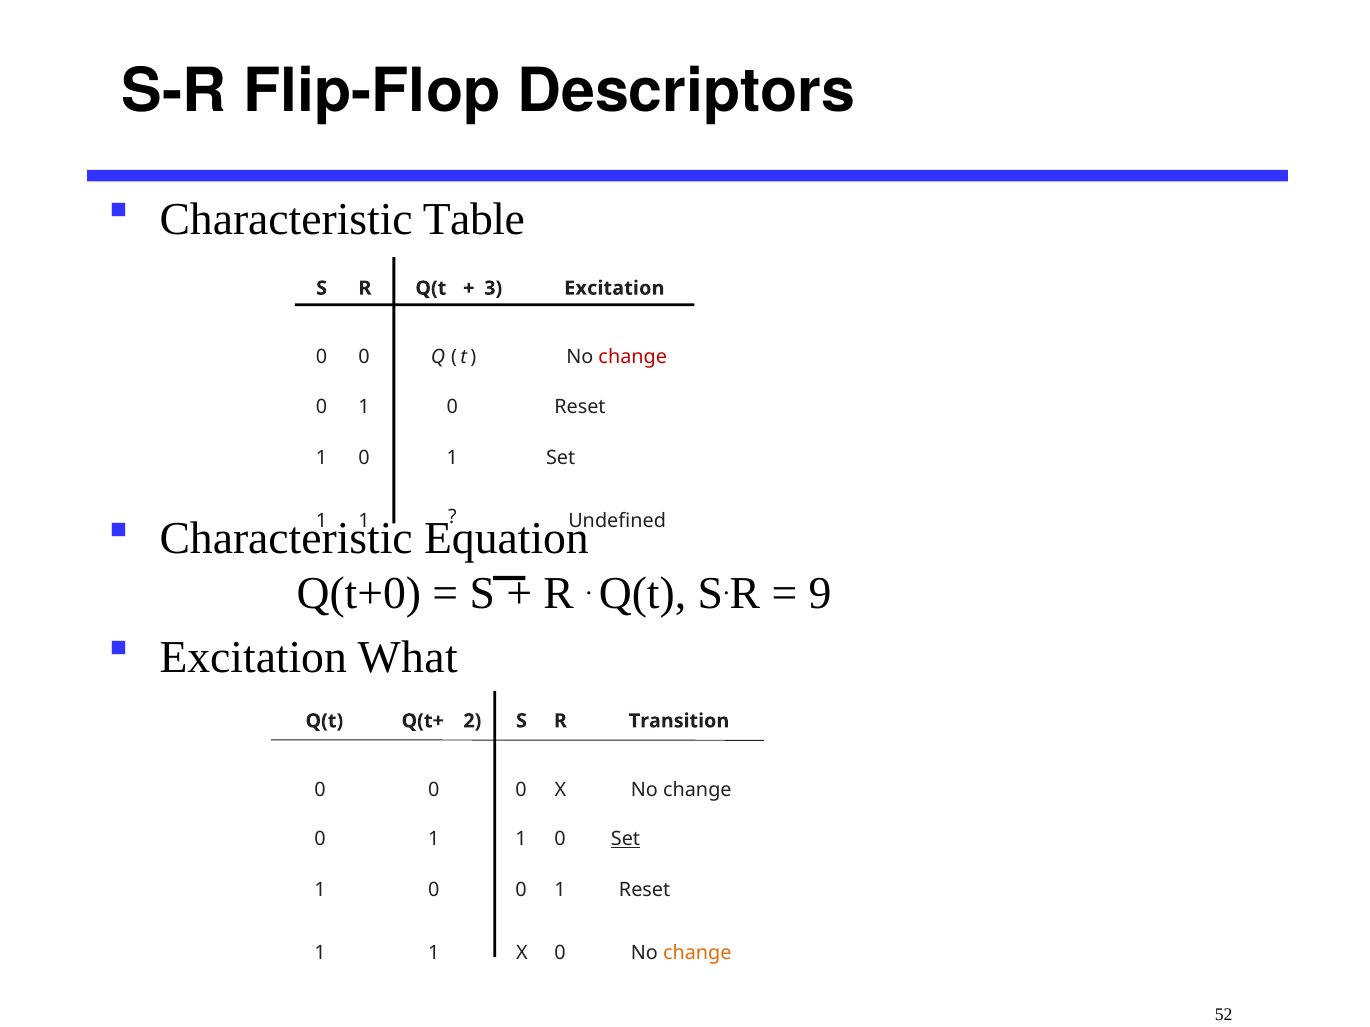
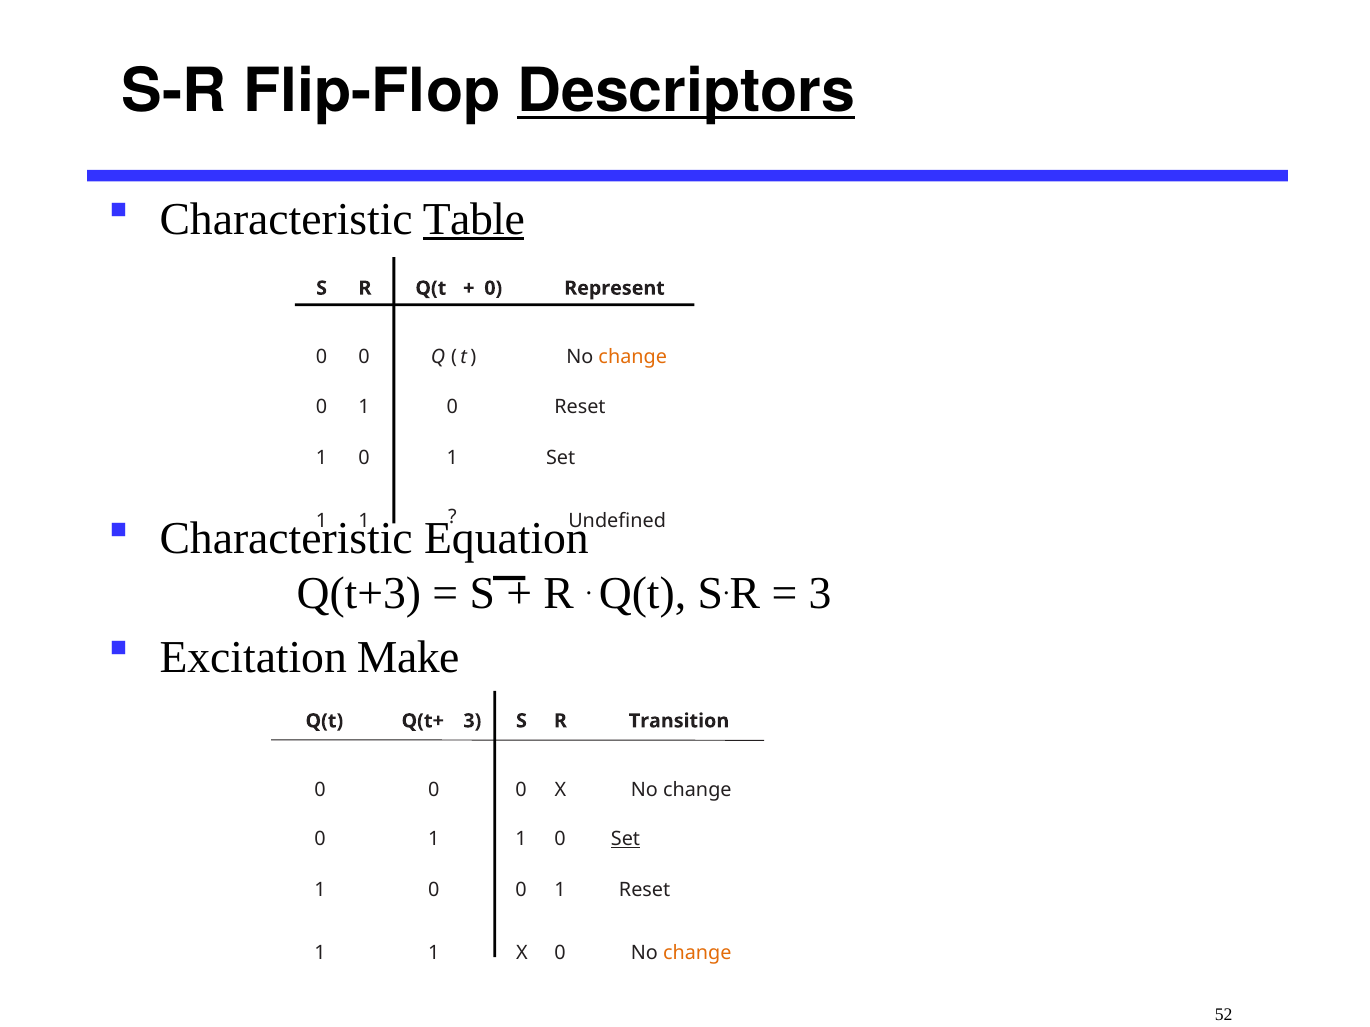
Descriptors underline: none -> present
Table underline: none -> present
3 at (493, 288): 3 -> 0
Excitation at (614, 288): Excitation -> Represent
change at (633, 358) colour: red -> orange
Q(t+0: Q(t+0 -> Q(t+3
9 at (820, 594): 9 -> 3
What: What -> Make
Q(t+ 2: 2 -> 3
